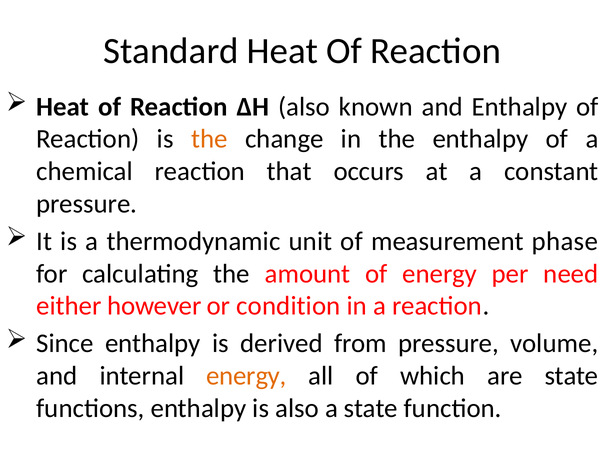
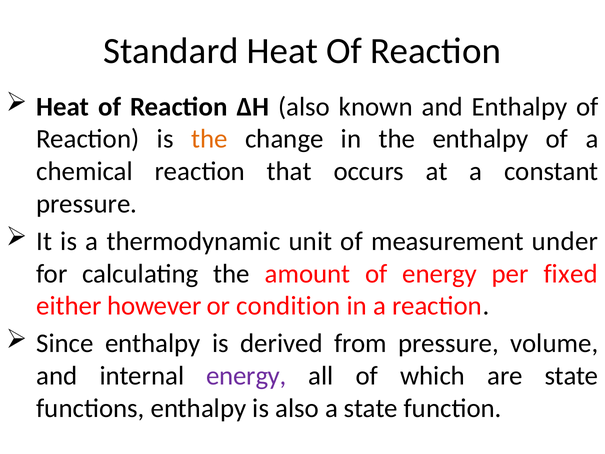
phase: phase -> under
need: need -> fixed
energy at (246, 376) colour: orange -> purple
